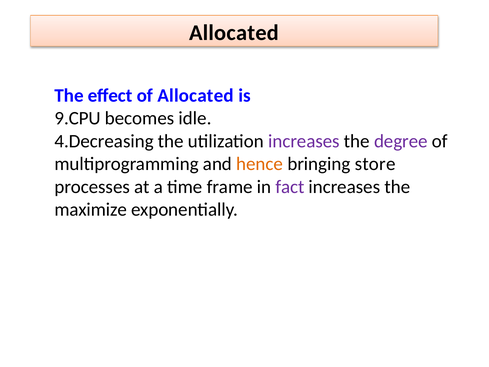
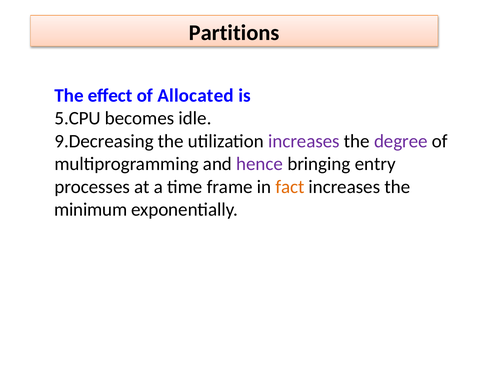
Allocated at (234, 33): Allocated -> Partitions
9.CPU: 9.CPU -> 5.CPU
4.Decreasing: 4.Decreasing -> 9.Decreasing
hence colour: orange -> purple
store: store -> entry
fact colour: purple -> orange
maximize: maximize -> minimum
